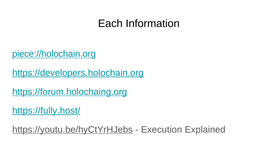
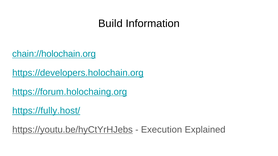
Each: Each -> Build
piece://holochain.org: piece://holochain.org -> chain://holochain.org
